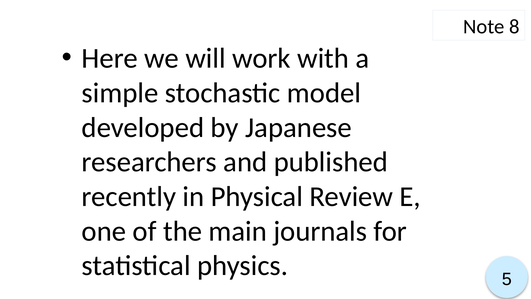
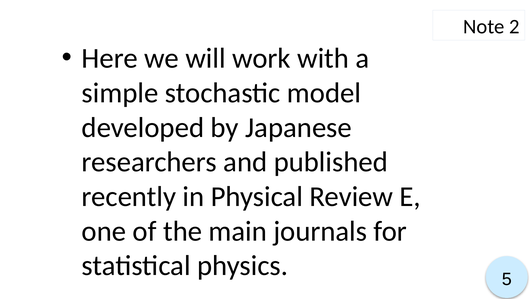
8: 8 -> 2
